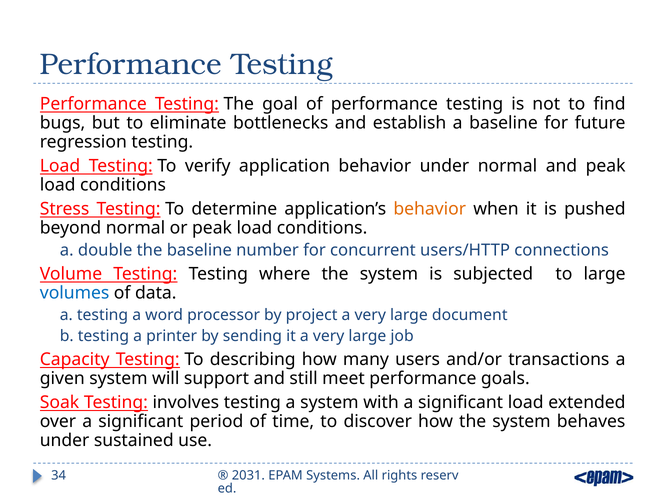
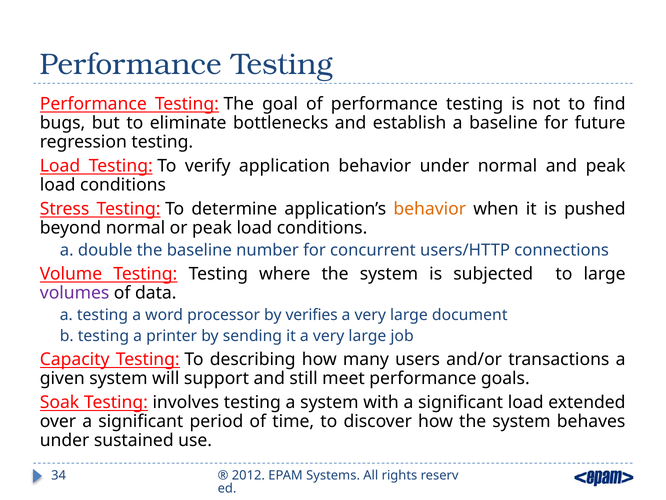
volumes colour: blue -> purple
project: project -> verifies
2031: 2031 -> 2012
